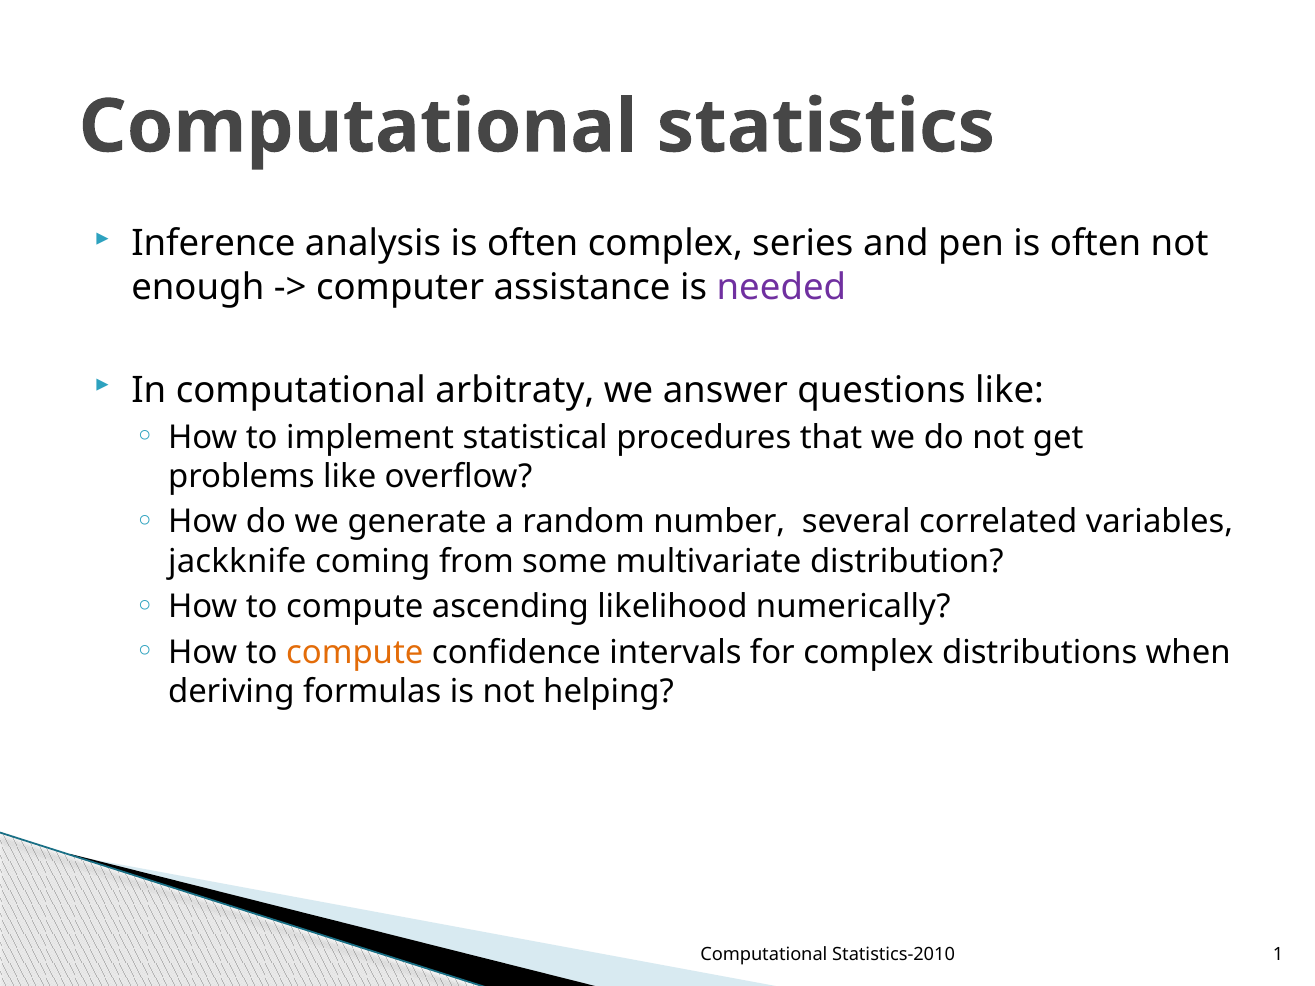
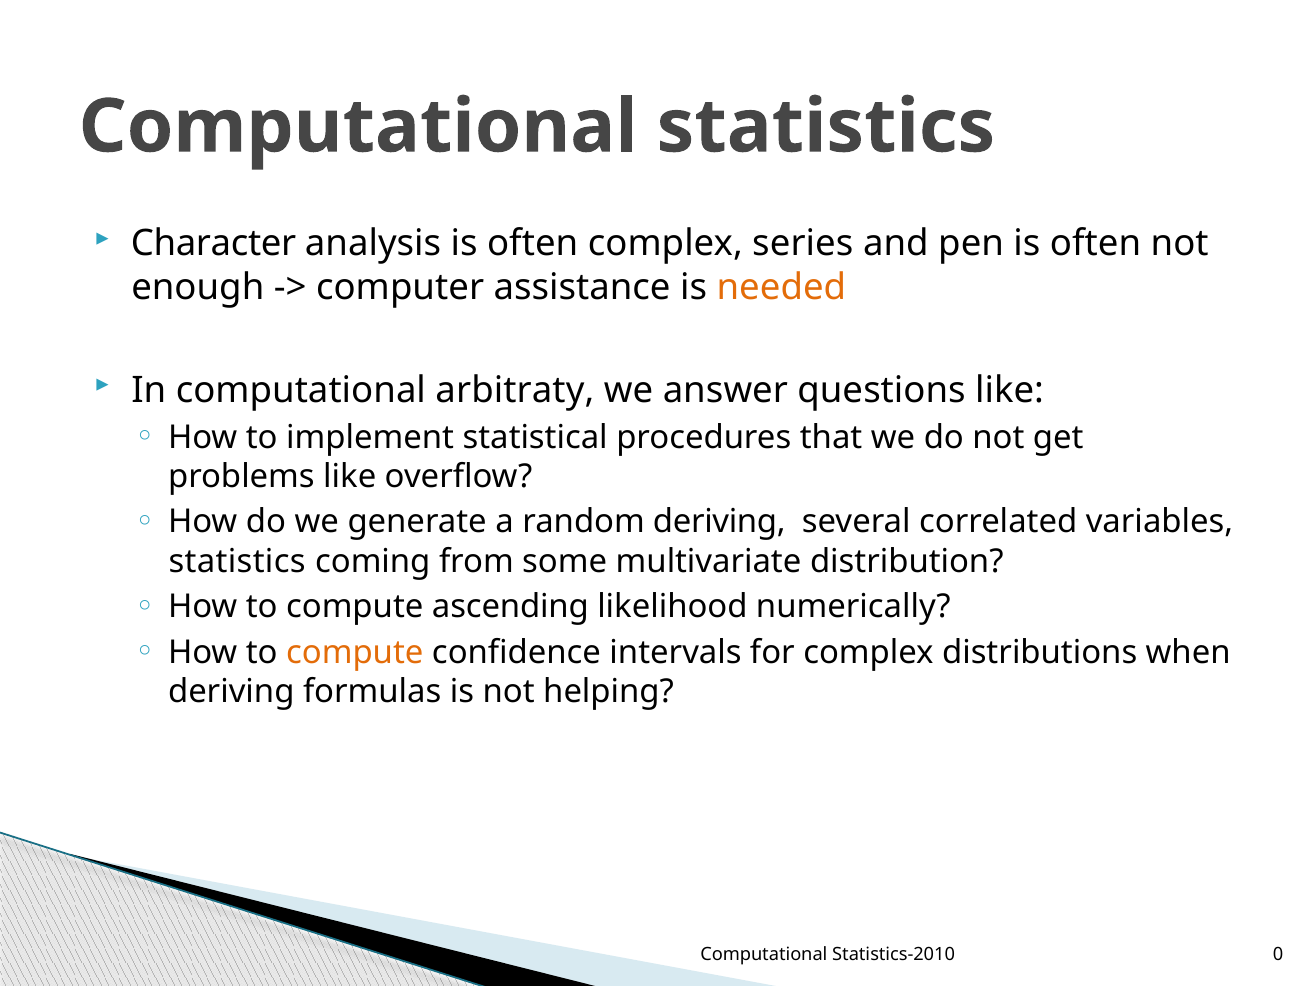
Inference: Inference -> Character
needed colour: purple -> orange
random number: number -> deriving
jackknife at (237, 562): jackknife -> statistics
1: 1 -> 0
